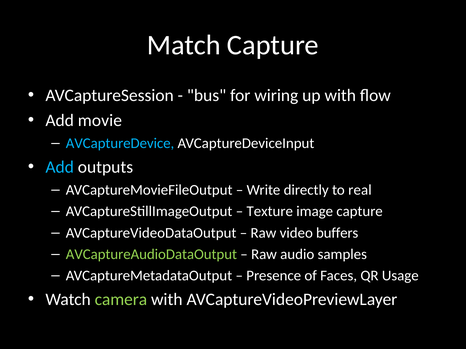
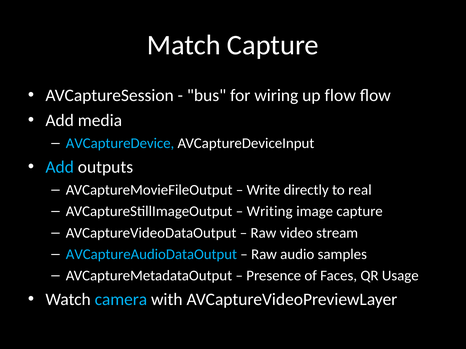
up with: with -> flow
movie: movie -> media
Texture: Texture -> Writing
buffers: buffers -> stream
AVCaptureAudioDataOutput colour: light green -> light blue
camera colour: light green -> light blue
